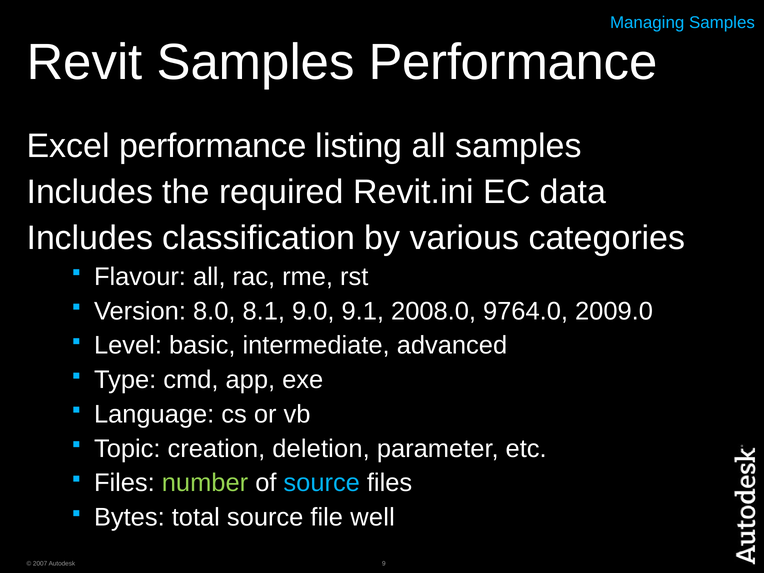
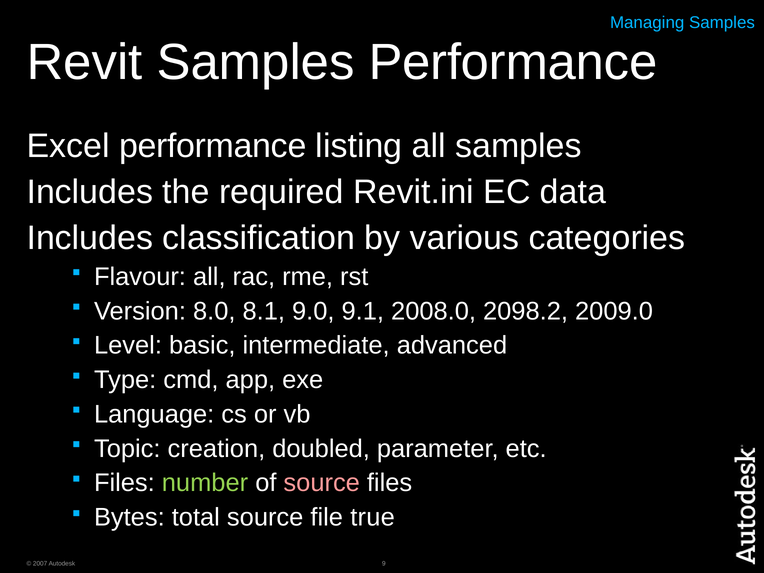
9764.0: 9764.0 -> 2098.2
deletion: deletion -> doubled
source at (322, 483) colour: light blue -> pink
well: well -> true
